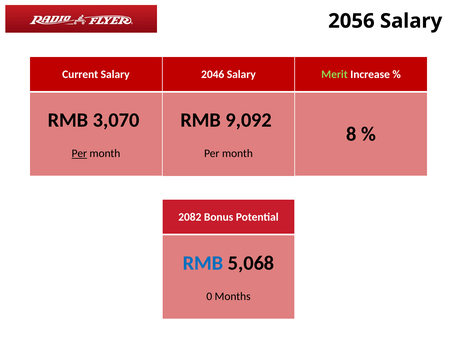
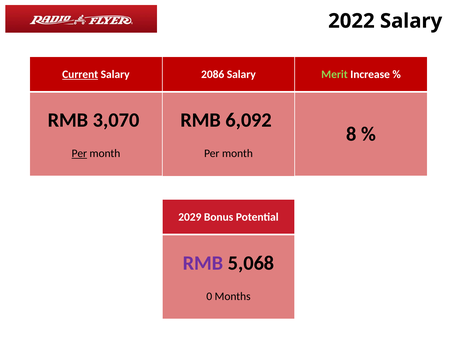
2056: 2056 -> 2022
Current underline: none -> present
2046: 2046 -> 2086
9,092: 9,092 -> 6,092
2082: 2082 -> 2029
RMB at (203, 263) colour: blue -> purple
